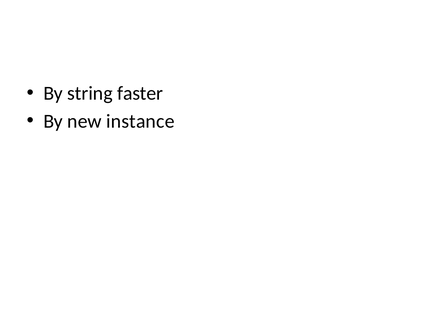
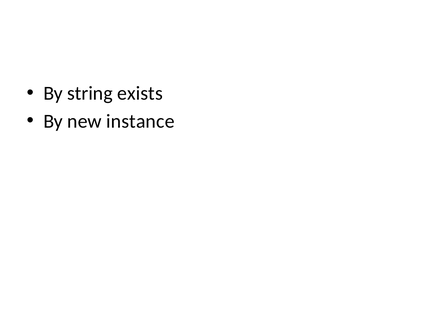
faster: faster -> exists
